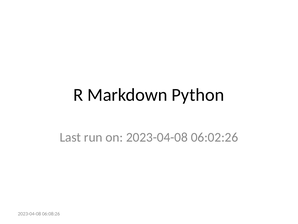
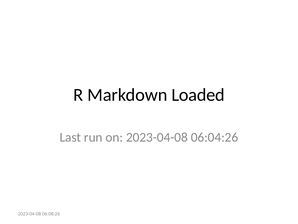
Python: Python -> Loaded
06:02:26: 06:02:26 -> 06:04:26
